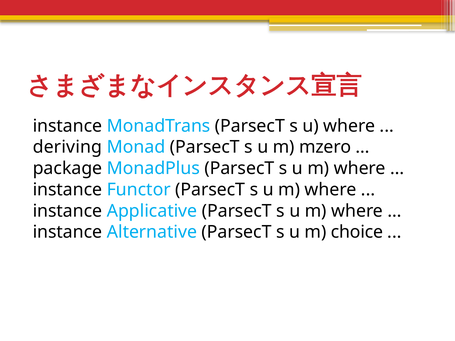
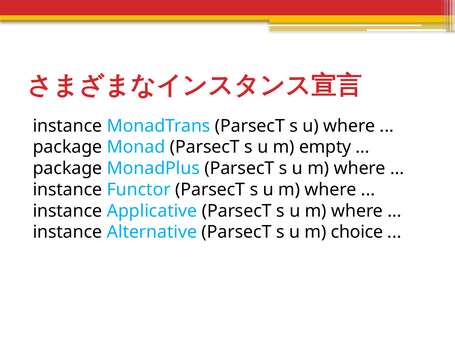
deriving at (67, 147): deriving -> package
mzero: mzero -> empty
